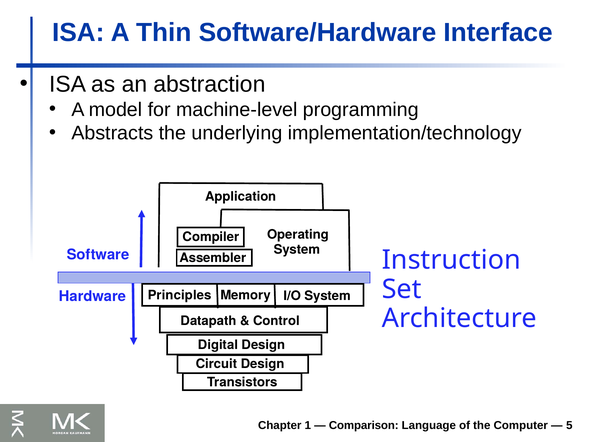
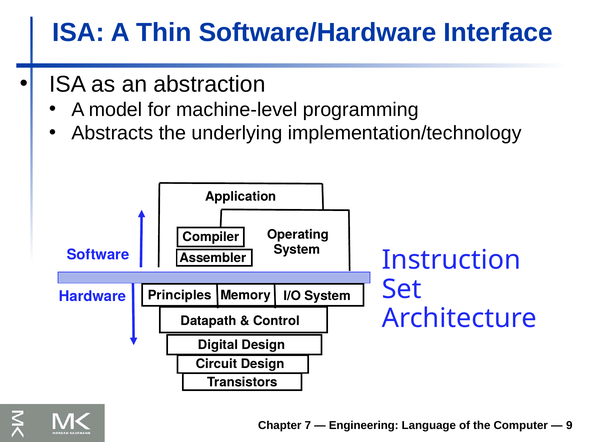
1: 1 -> 7
Comparison: Comparison -> Engineering
5: 5 -> 9
